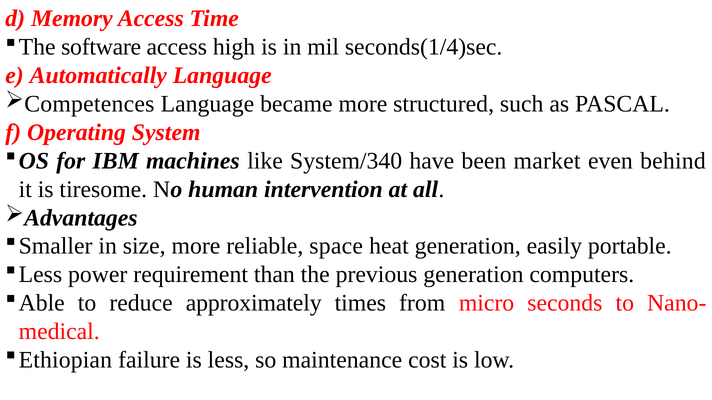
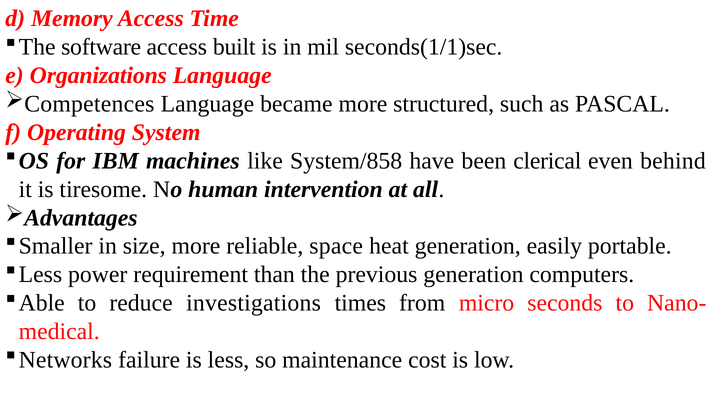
high: high -> built
seconds(1/4)sec: seconds(1/4)sec -> seconds(1/1)sec
Automatically: Automatically -> Organizations
System/340: System/340 -> System/858
market: market -> clerical
approximately: approximately -> investigations
Ethiopian: Ethiopian -> Networks
